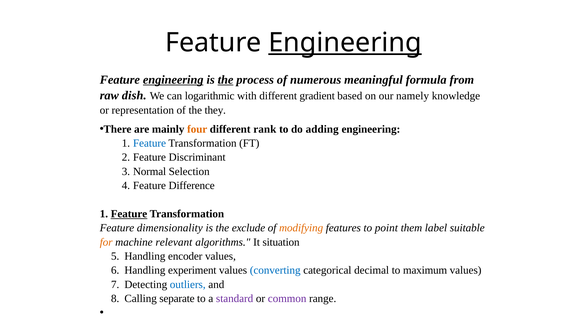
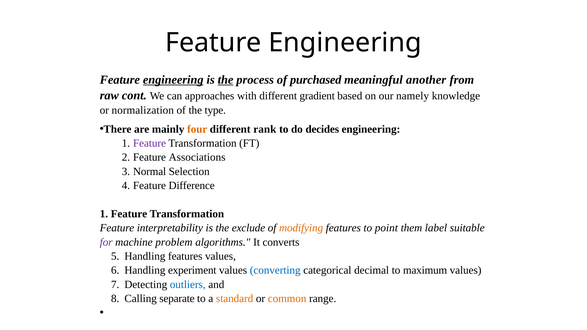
Engineering at (345, 43) underline: present -> none
numerous: numerous -> purchased
formula: formula -> another
dish: dish -> cont
logarithmic: logarithmic -> approaches
representation: representation -> normalization
they: they -> type
adding: adding -> decides
Feature at (149, 143) colour: blue -> purple
Discriminant: Discriminant -> Associations
Feature at (129, 214) underline: present -> none
dimensionality: dimensionality -> interpretability
for colour: orange -> purple
relevant: relevant -> problem
situation: situation -> converts
Handling encoder: encoder -> features
standard colour: purple -> orange
common colour: purple -> orange
